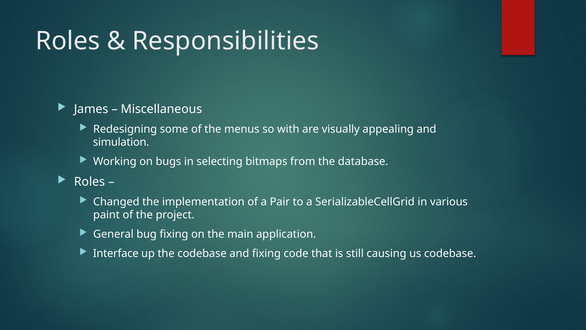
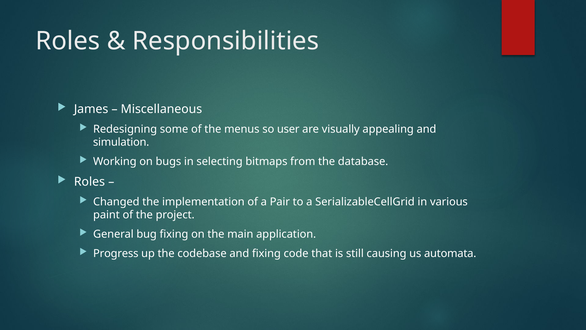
with: with -> user
Interface: Interface -> Progress
us codebase: codebase -> automata
